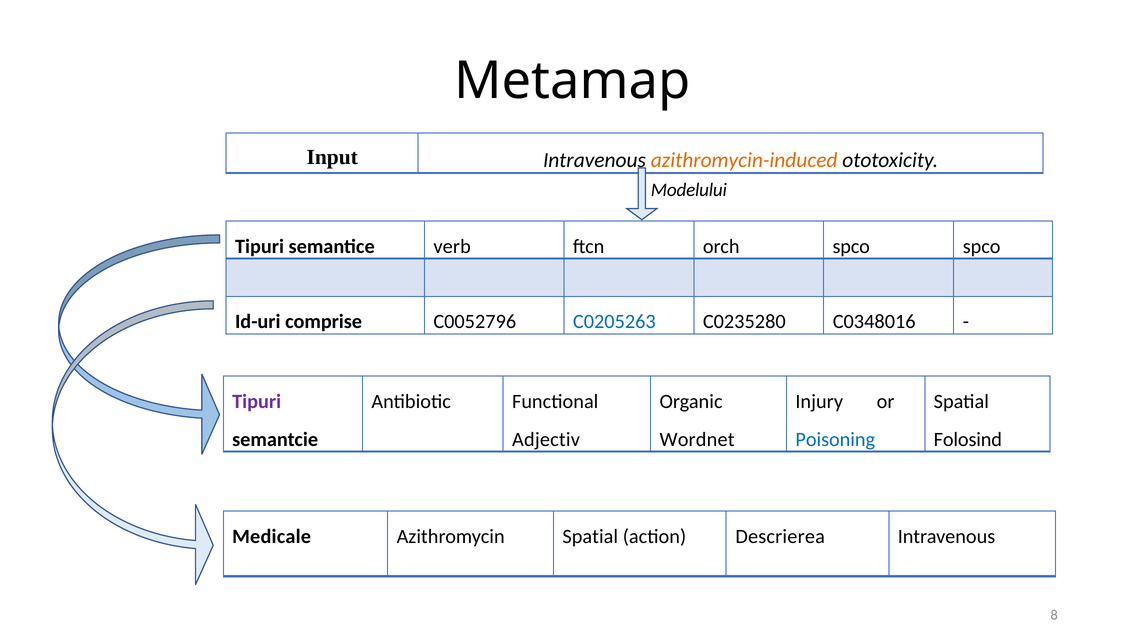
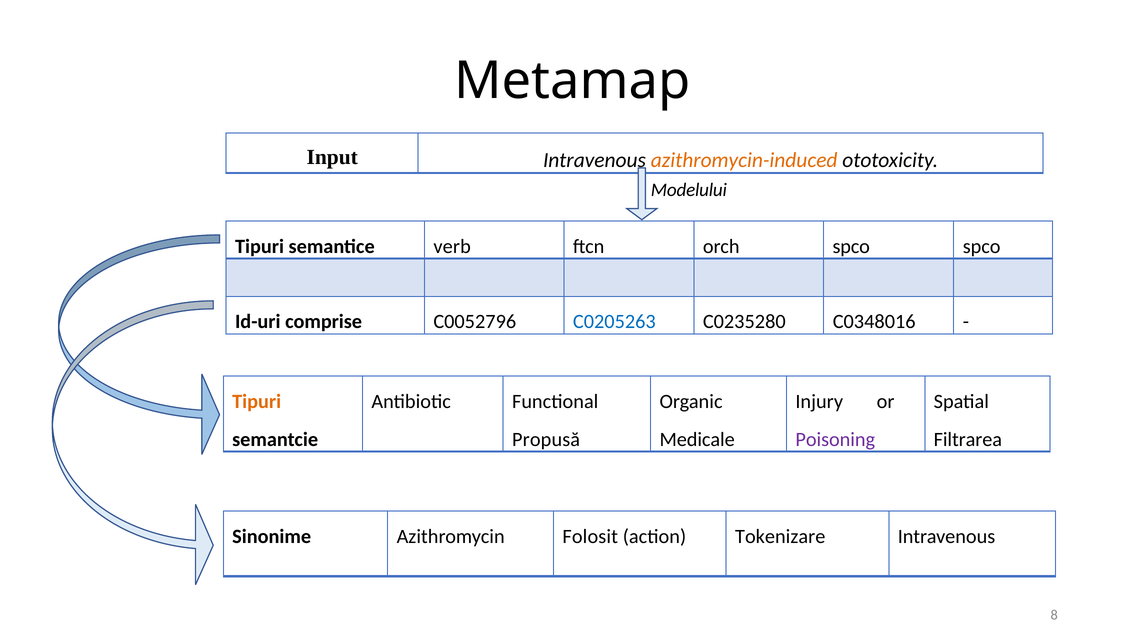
Tipuri at (257, 402) colour: purple -> orange
Adjectiv: Adjectiv -> Propusă
Wordnet: Wordnet -> Medicale
Poisoning colour: blue -> purple
Folosind: Folosind -> Filtrarea
Medicale: Medicale -> Sinonime
Azithromycin Spatial: Spatial -> Folosit
Descrierea: Descrierea -> Tokenizare
